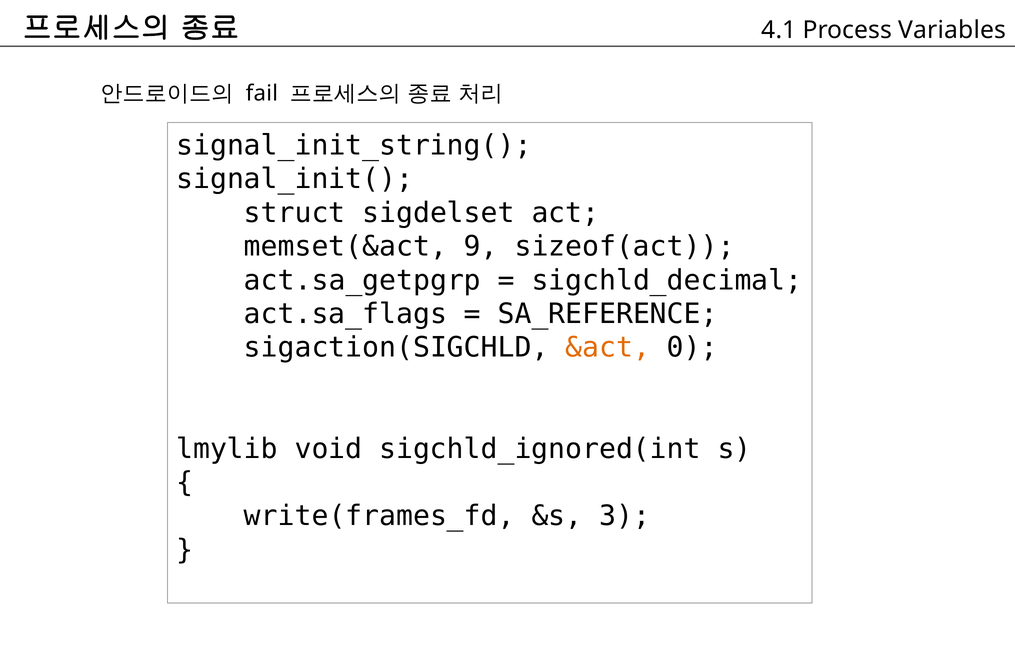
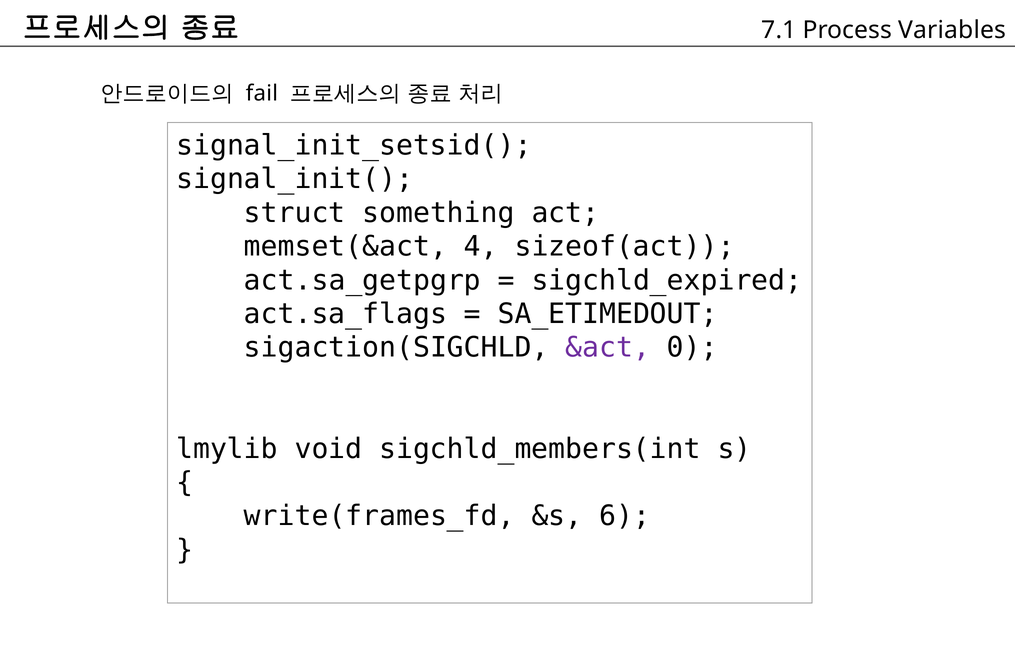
4.1: 4.1 -> 7.1
signal_init_string(: signal_init_string( -> signal_init_setsid(
sigdelset: sigdelset -> something
9: 9 -> 4
sigchld_decimal: sigchld_decimal -> sigchld_expired
SA_REFERENCE: SA_REFERENCE -> SA_ETIMEDOUT
&act colour: orange -> purple
sigchld_ignored(int: sigchld_ignored(int -> sigchld_members(int
3: 3 -> 6
